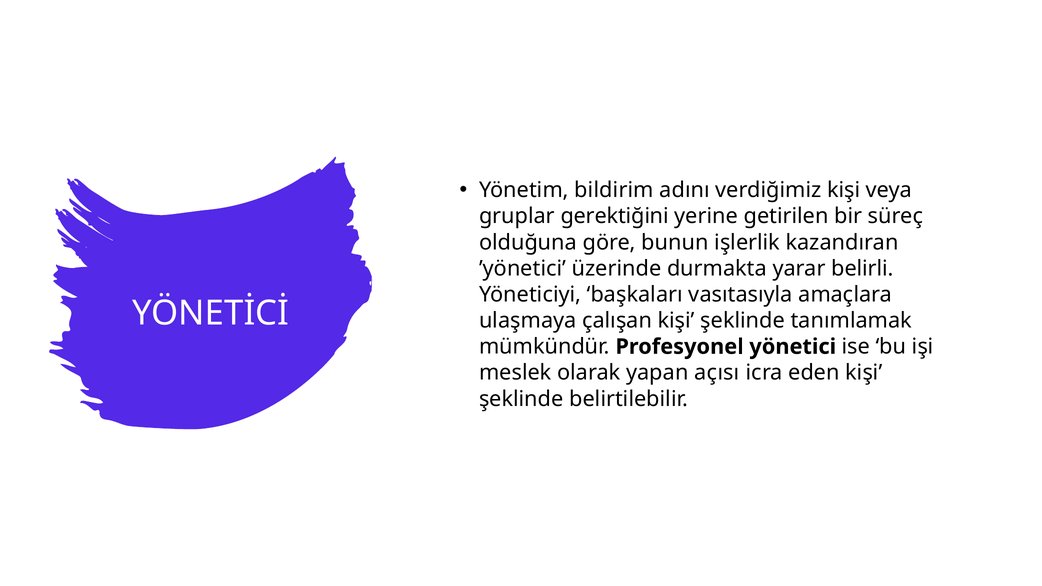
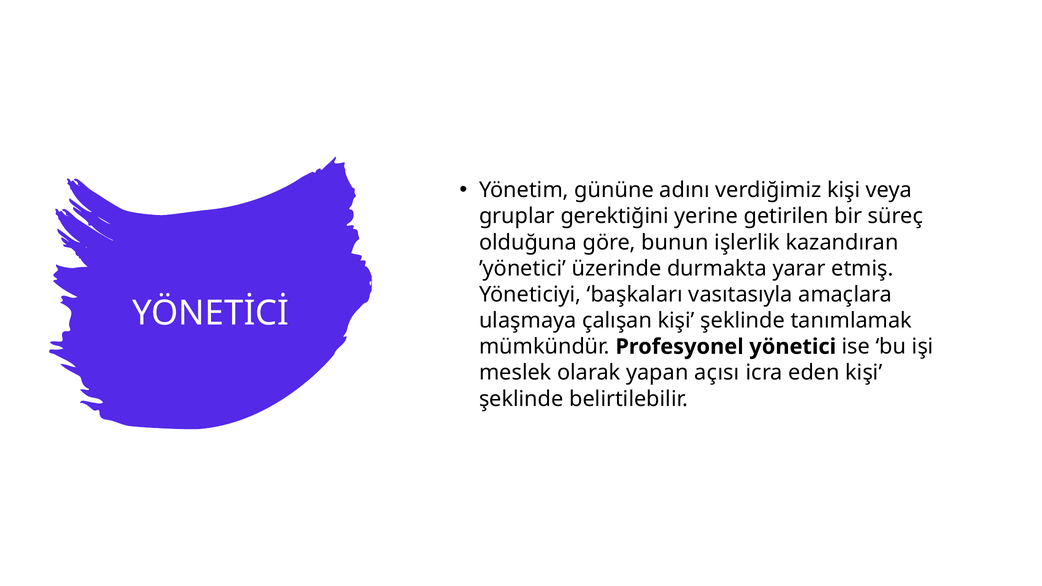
bildirim: bildirim -> gününe
belirli: belirli -> etmiş
